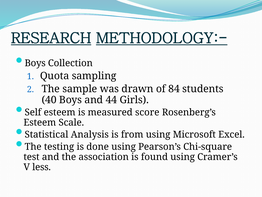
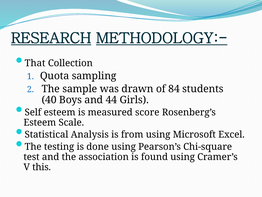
Boys at (35, 63): Boys -> That
less: less -> this
